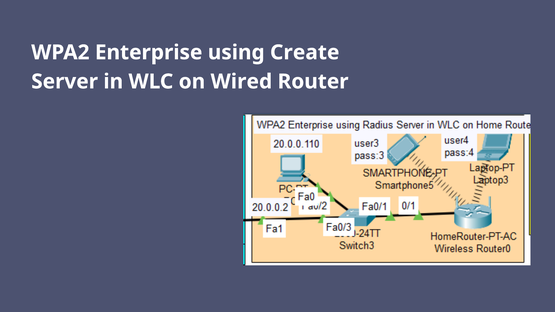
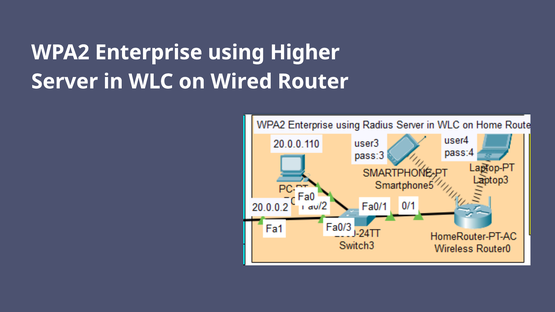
Create: Create -> Higher
